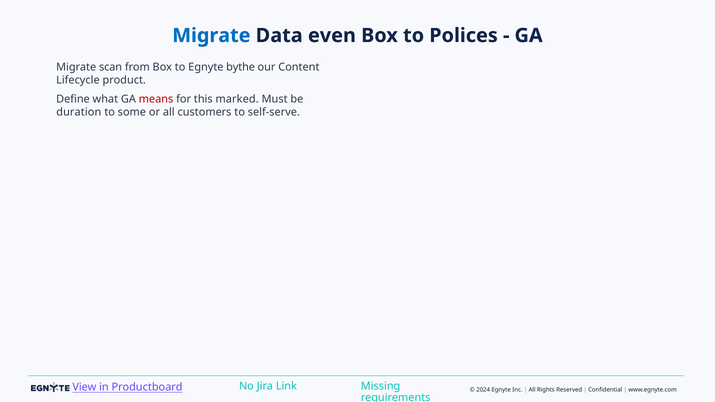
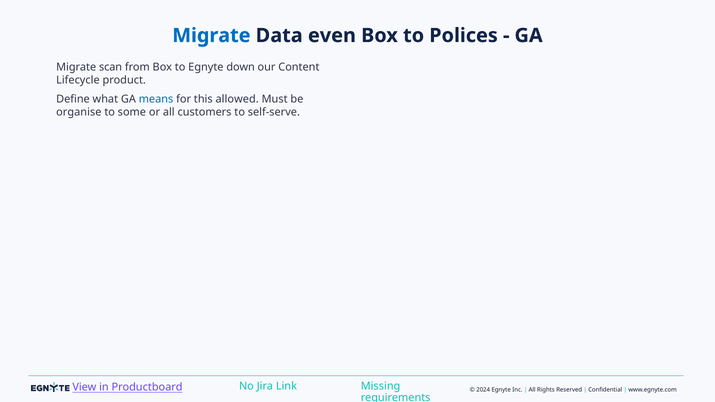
bythe: bythe -> down
means colour: red -> blue
marked: marked -> allowed
duration: duration -> organise
